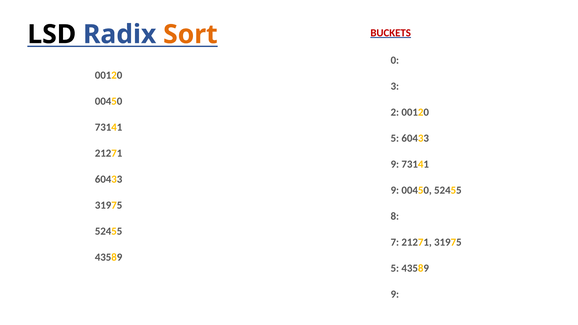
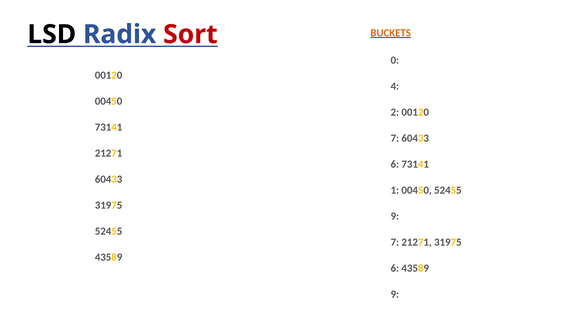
BUCKETS colour: red -> orange
Sort colour: orange -> red
3: 3 -> 4
5 at (395, 138): 5 -> 7
9 at (395, 164): 9 -> 6
9 at (395, 190): 9 -> 1
8 at (395, 216): 8 -> 9
5 at (395, 268): 5 -> 6
